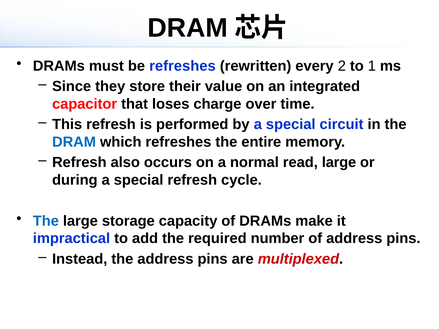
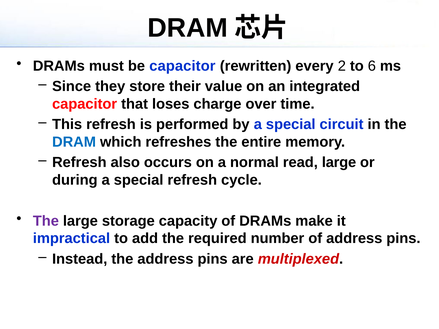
be refreshes: refreshes -> capacitor
1: 1 -> 6
The at (46, 221) colour: blue -> purple
